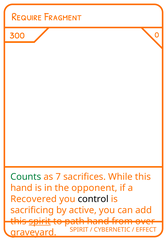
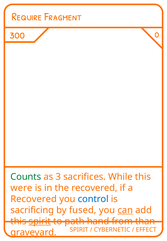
7: 7 -> 3
hand at (21, 188): hand -> were
the opponent: opponent -> recovered
control colour: black -> blue
active: active -> fused
can underline: none -> present
over: over -> than
